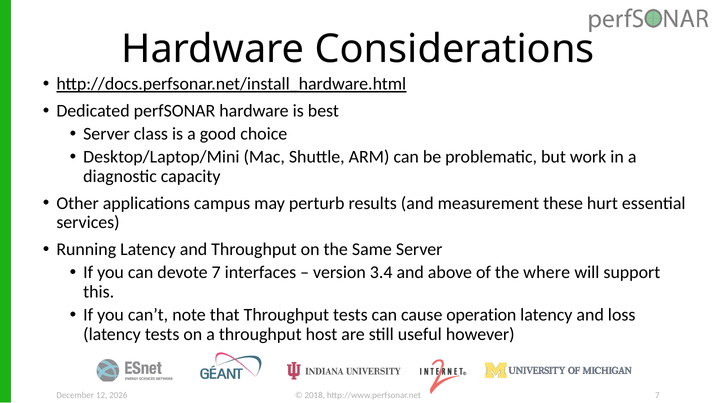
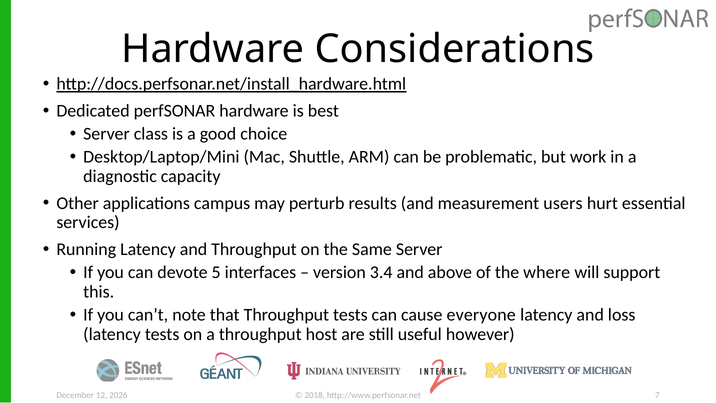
these: these -> users
devote 7: 7 -> 5
operation: operation -> everyone
